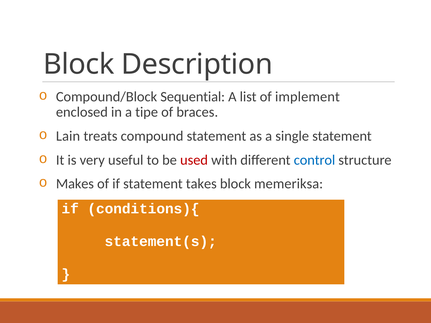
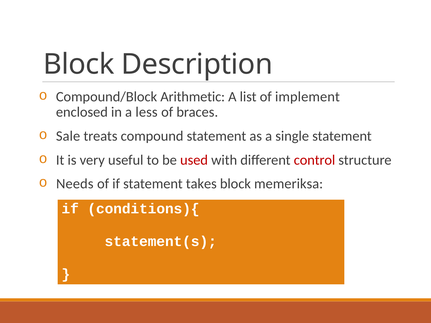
Sequential: Sequential -> Arithmetic
tipe: tipe -> less
Lain: Lain -> Sale
control colour: blue -> red
Makes: Makes -> Needs
